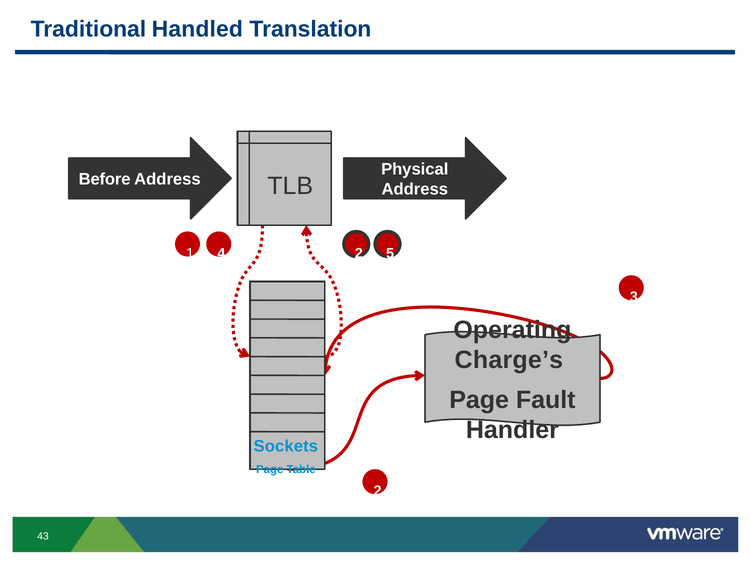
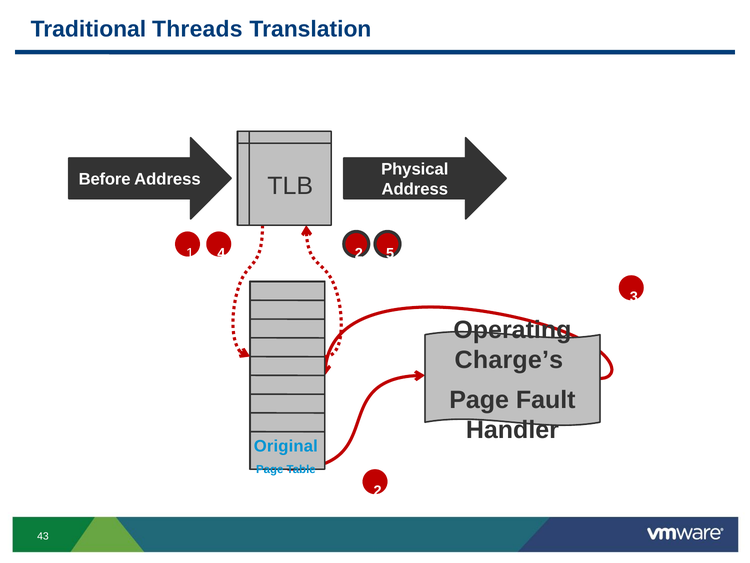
Handled: Handled -> Threads
Sockets: Sockets -> Original
